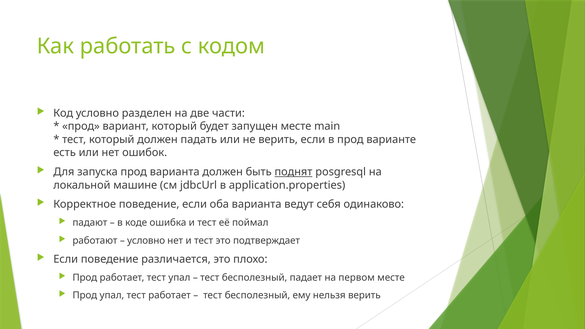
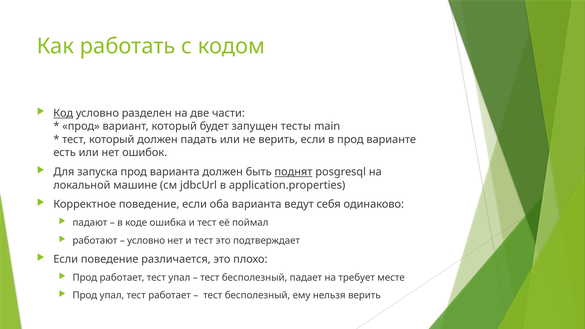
Код underline: none -> present
запущен месте: месте -> тесты
первом: первом -> требует
